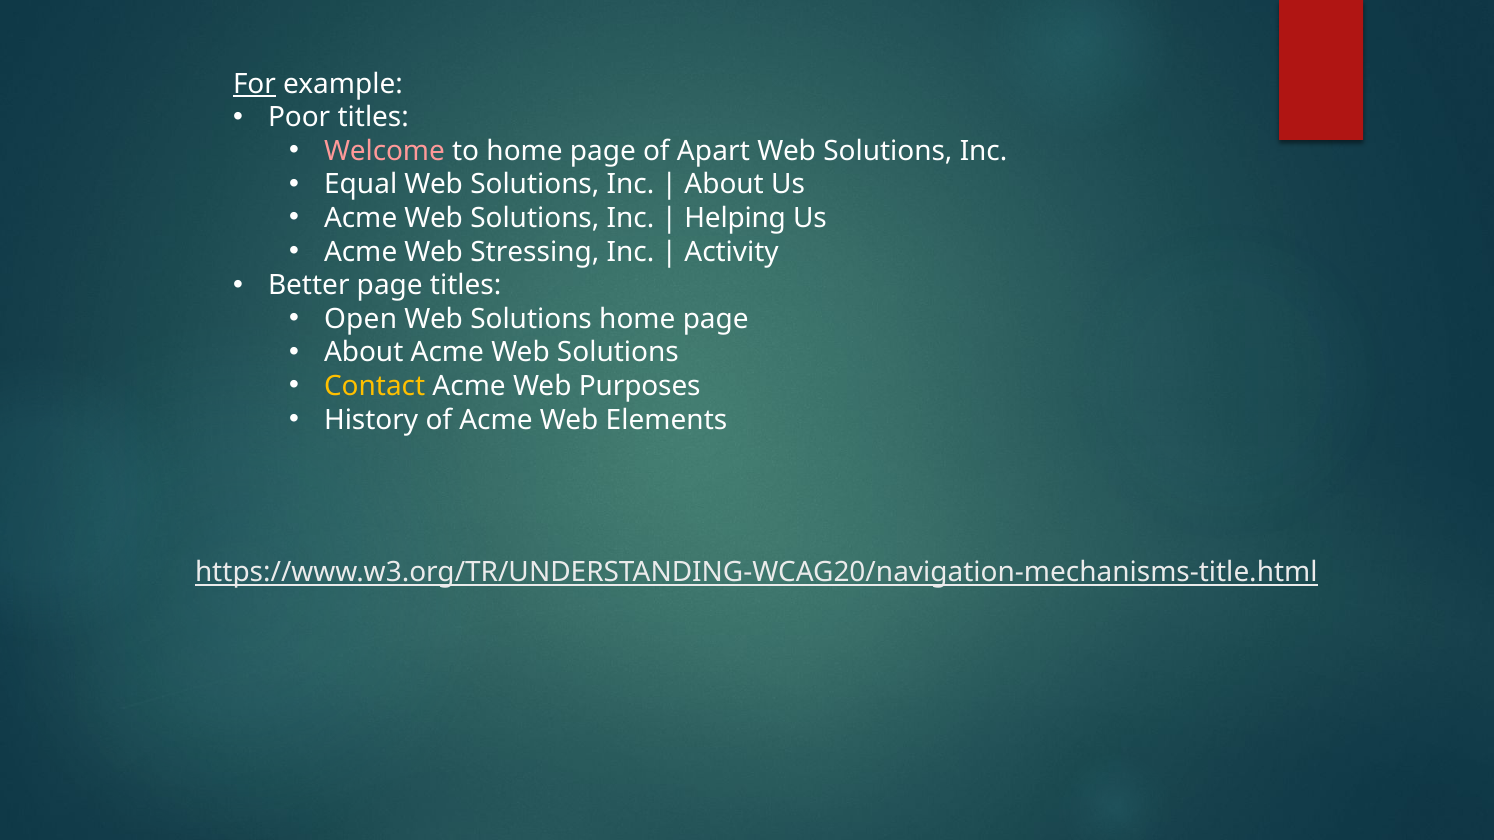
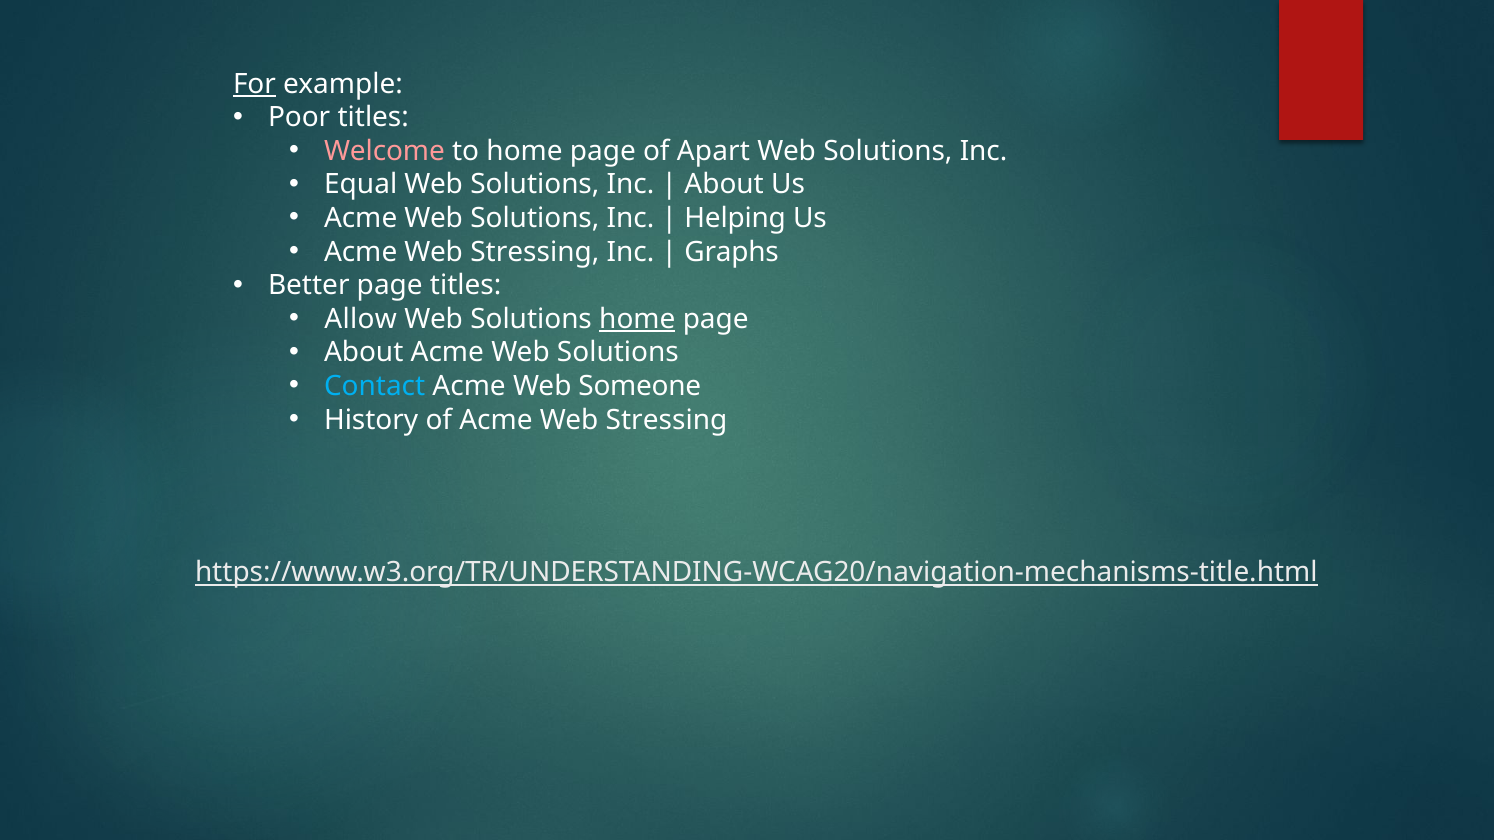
Activity: Activity -> Graphs
Open: Open -> Allow
home at (637, 319) underline: none -> present
Contact colour: yellow -> light blue
Purposes: Purposes -> Someone
of Acme Web Elements: Elements -> Stressing
